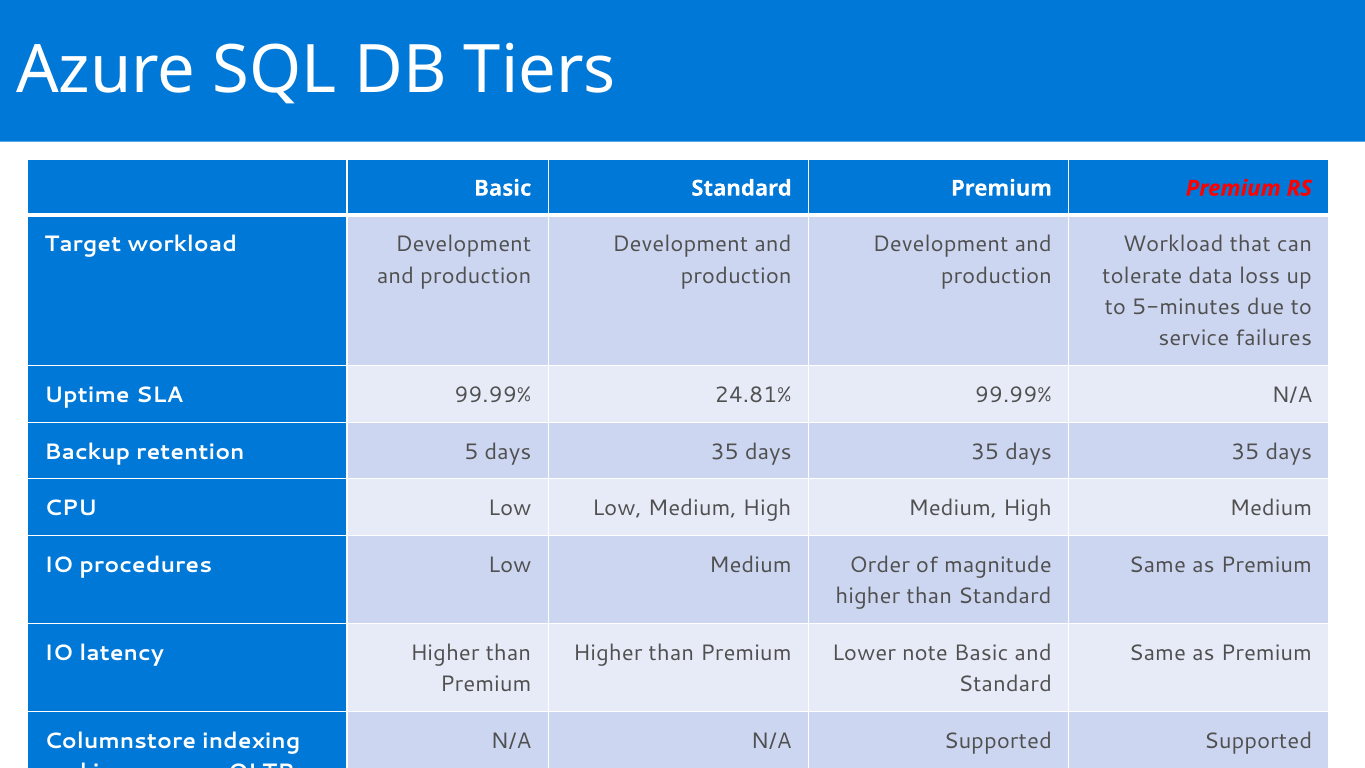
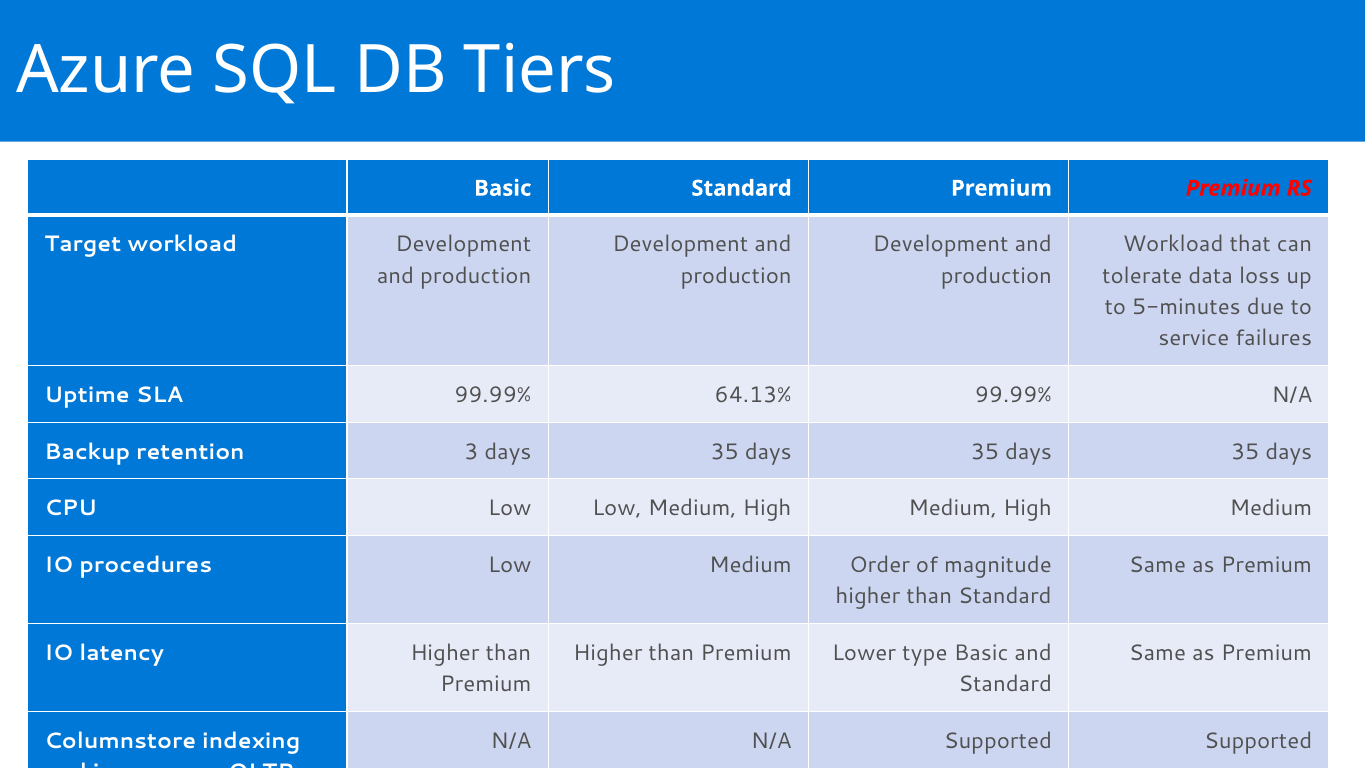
24.81%: 24.81% -> 64.13%
5: 5 -> 3
note: note -> type
